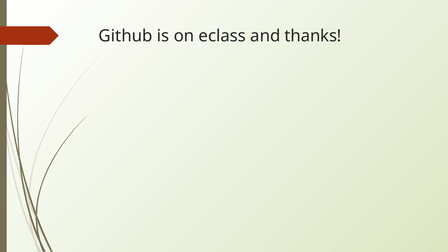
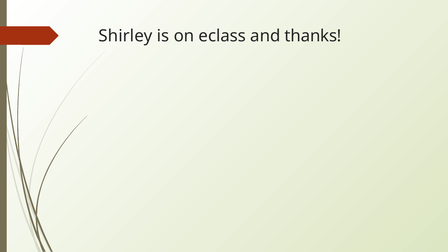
Github: Github -> Shirley
